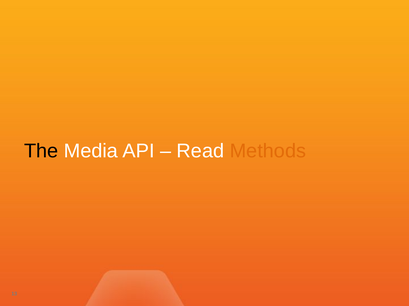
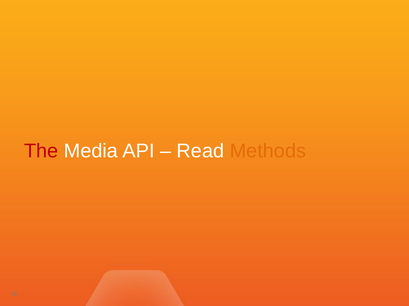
The colour: black -> red
